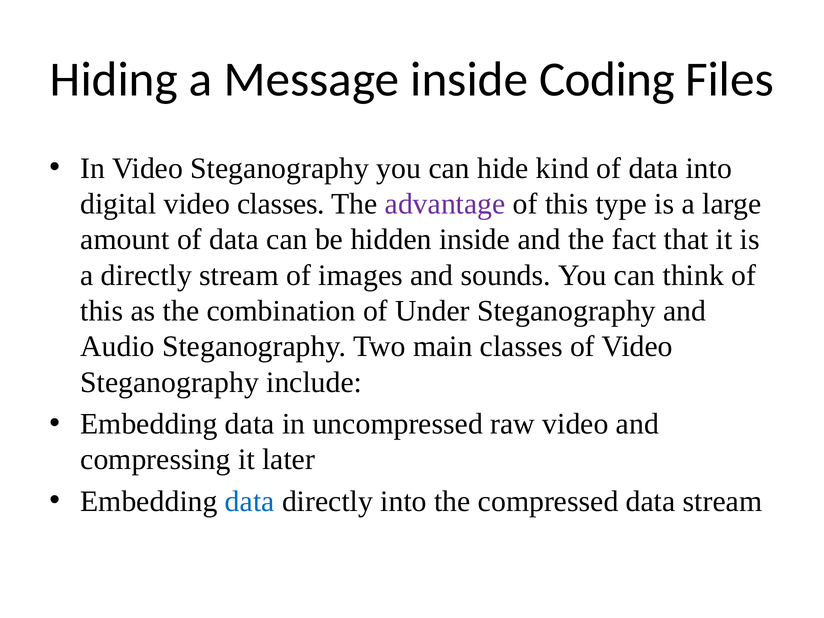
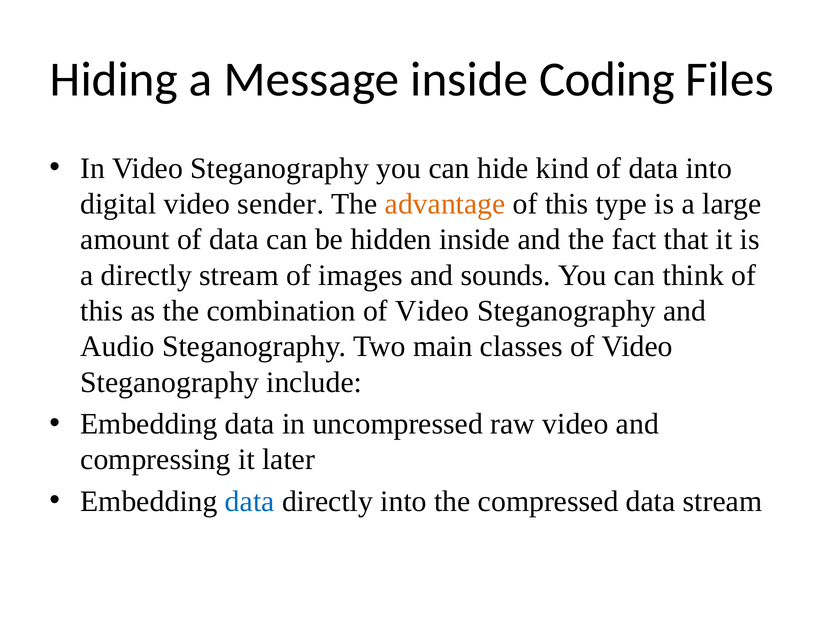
video classes: classes -> sender
advantage colour: purple -> orange
combination of Under: Under -> Video
